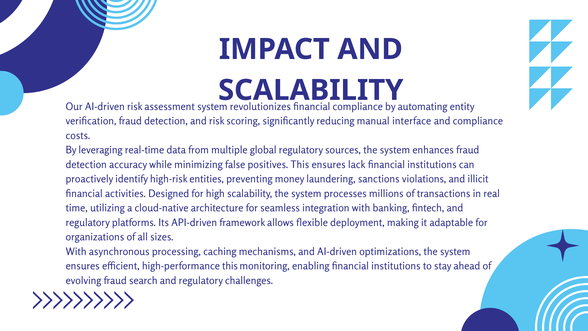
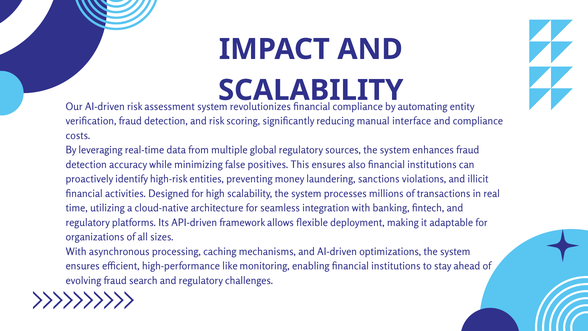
lack: lack -> also
high-performance this: this -> like
